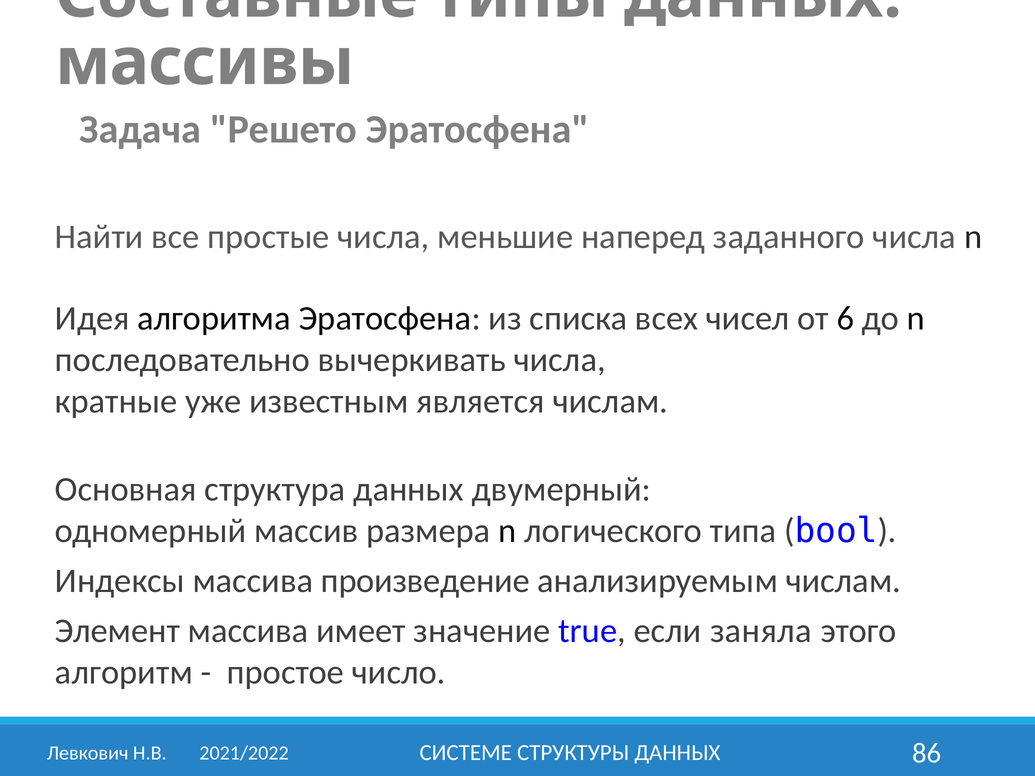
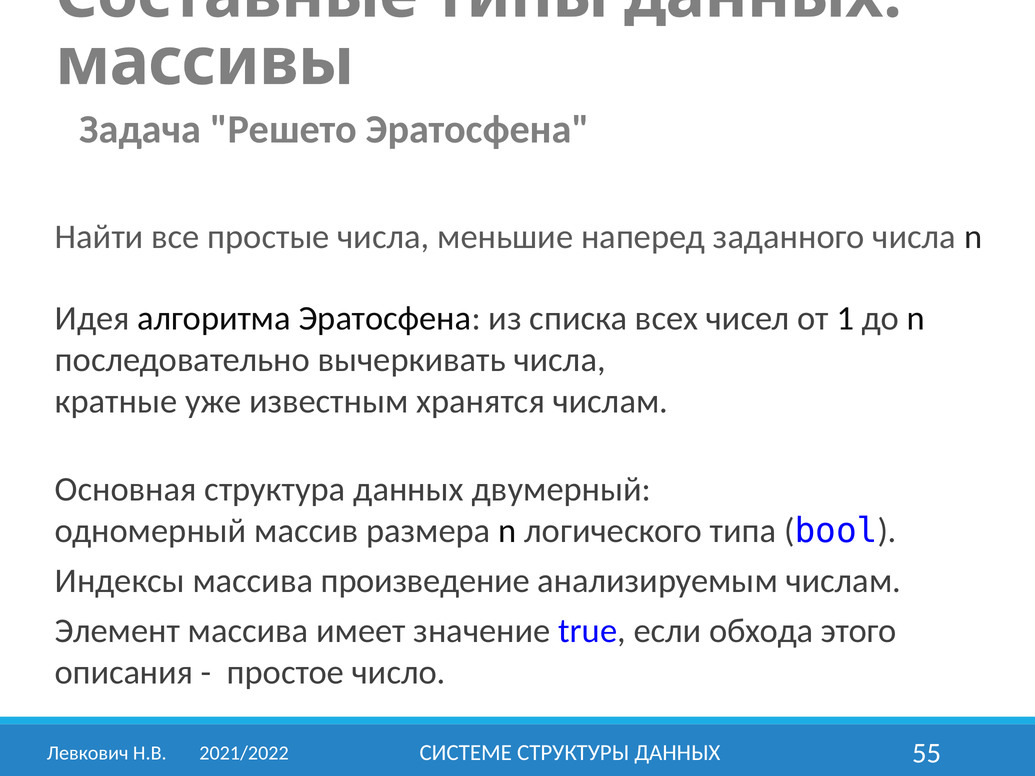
6: 6 -> 1
является: является -> хранятся
заняла: заняла -> обхода
алгоритм: алгоритм -> описания
86: 86 -> 55
